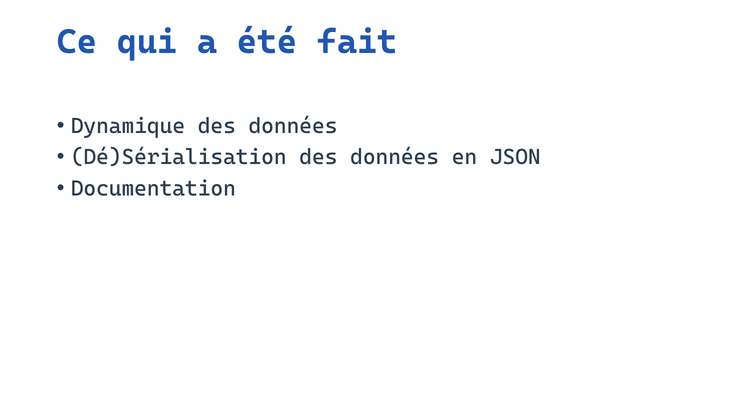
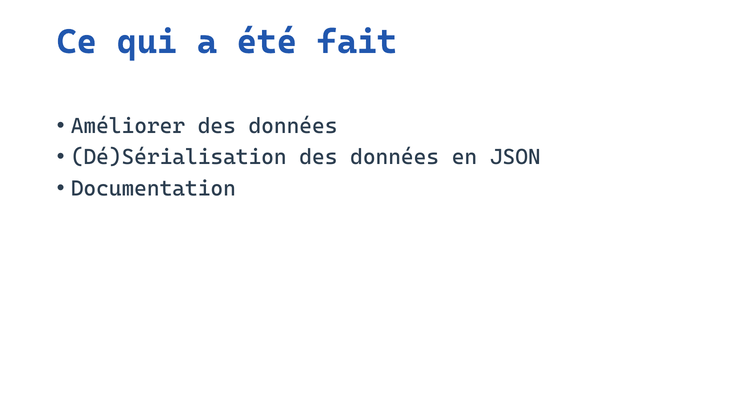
Dynamique: Dynamique -> Améliorer
